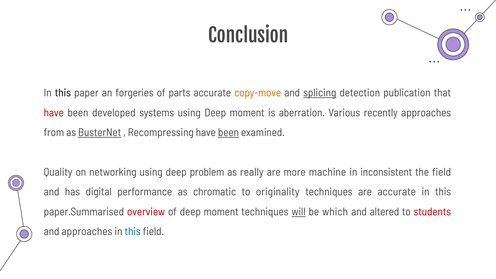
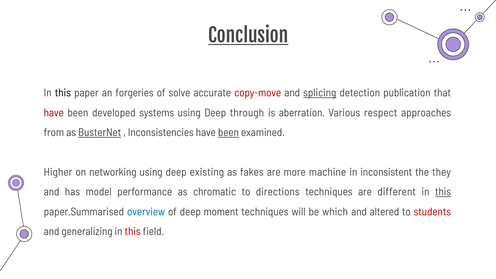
Conclusion underline: none -> present
parts: parts -> solve
copy-move colour: orange -> red
using Deep moment: moment -> through
recently: recently -> respect
Recompressing: Recompressing -> Inconsistencies
Quality: Quality -> Higher
problem: problem -> existing
really: really -> fakes
the field: field -> they
digital: digital -> model
originality: originality -> directions
are accurate: accurate -> different
this at (443, 192) underline: none -> present
overview colour: red -> blue
will underline: present -> none
and approaches: approaches -> generalizing
this at (133, 232) colour: blue -> red
